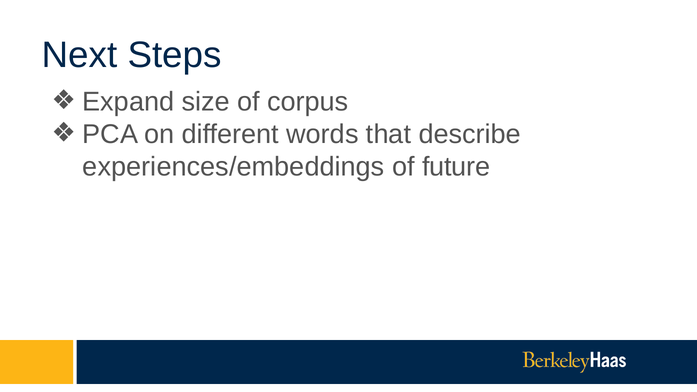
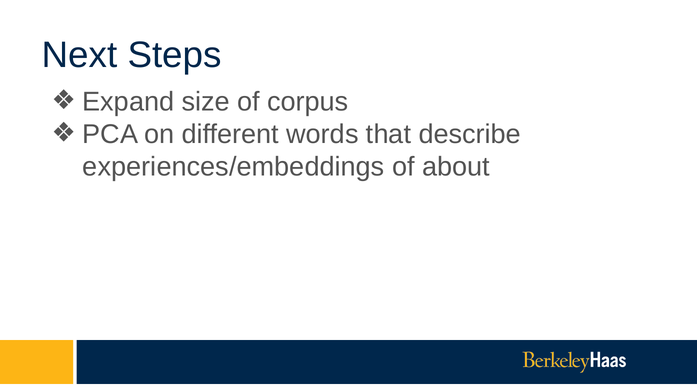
future: future -> about
